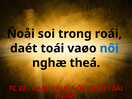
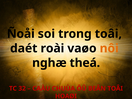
trong roái: roái -> toâi
toái: toái -> roài
nôi colour: blue -> orange
